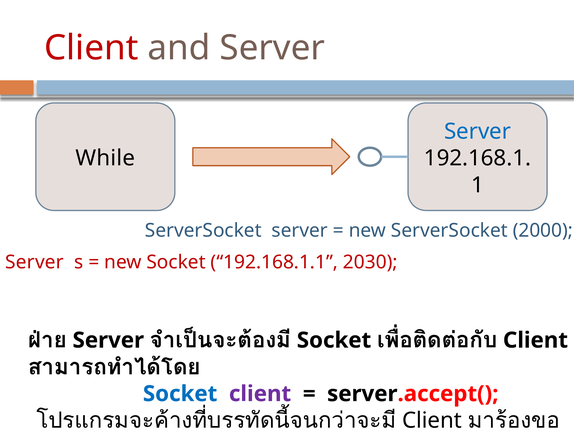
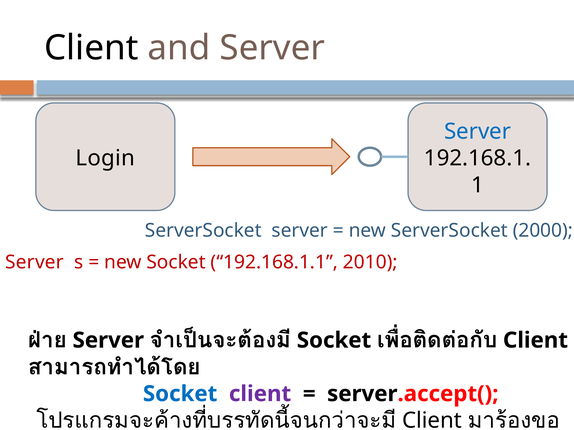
Client at (91, 48) colour: red -> black
While: While -> Login
2030: 2030 -> 2010
